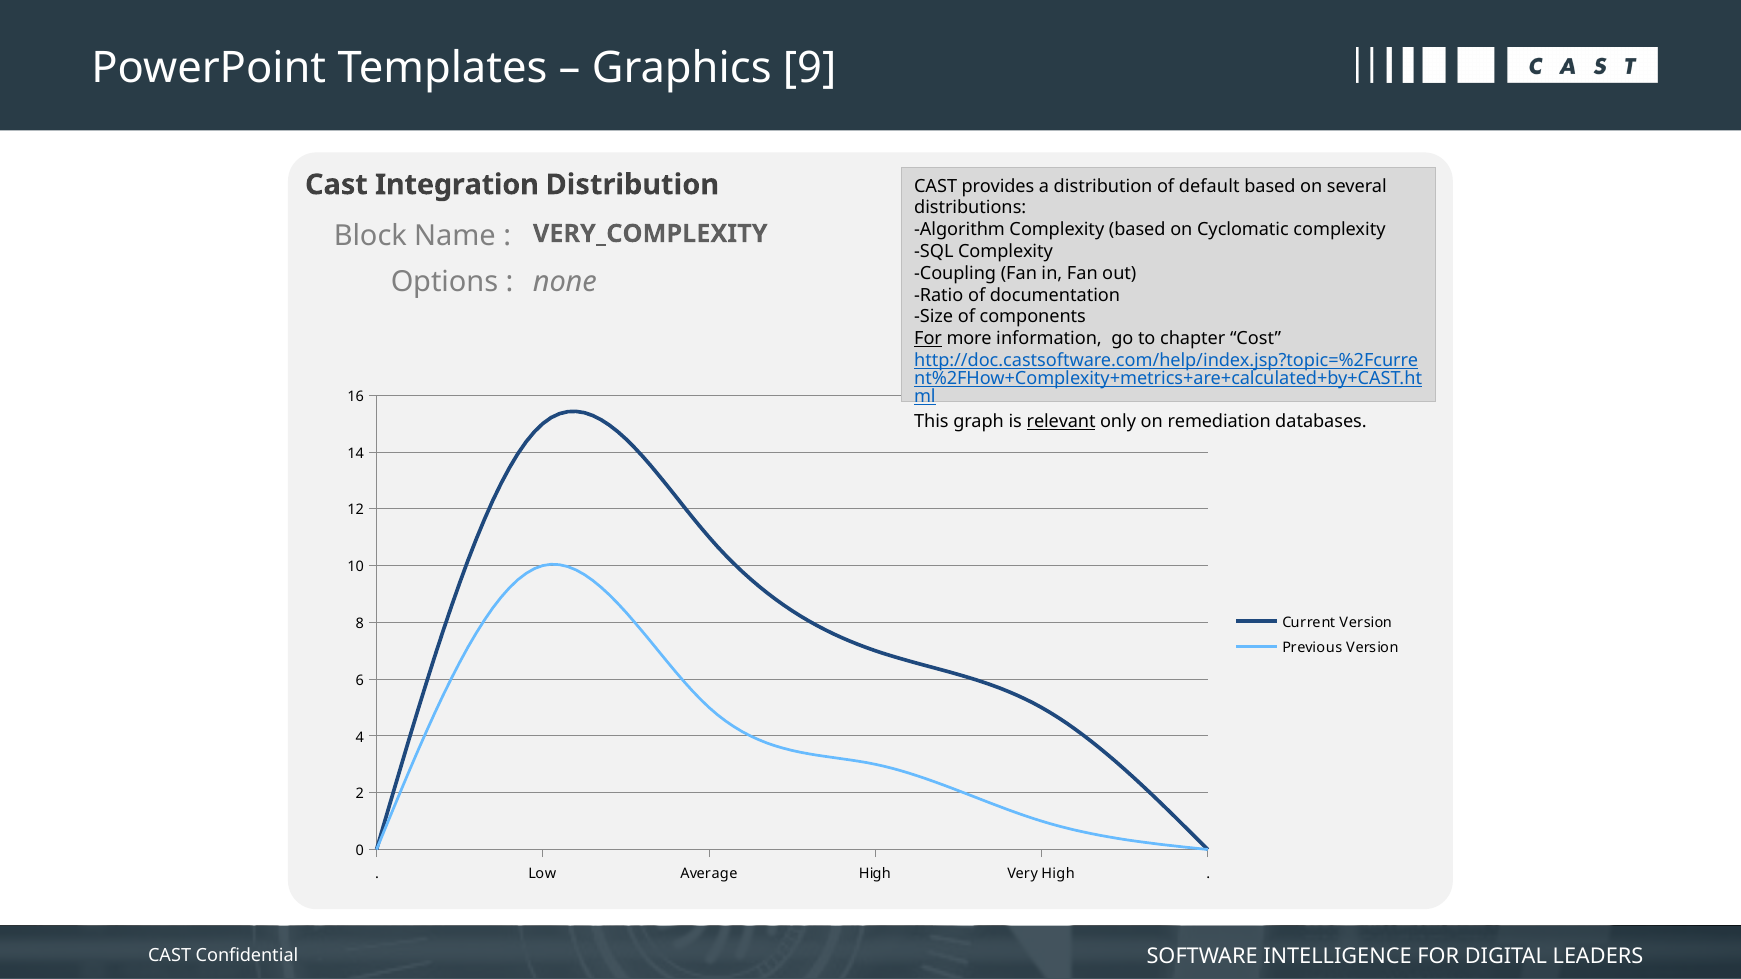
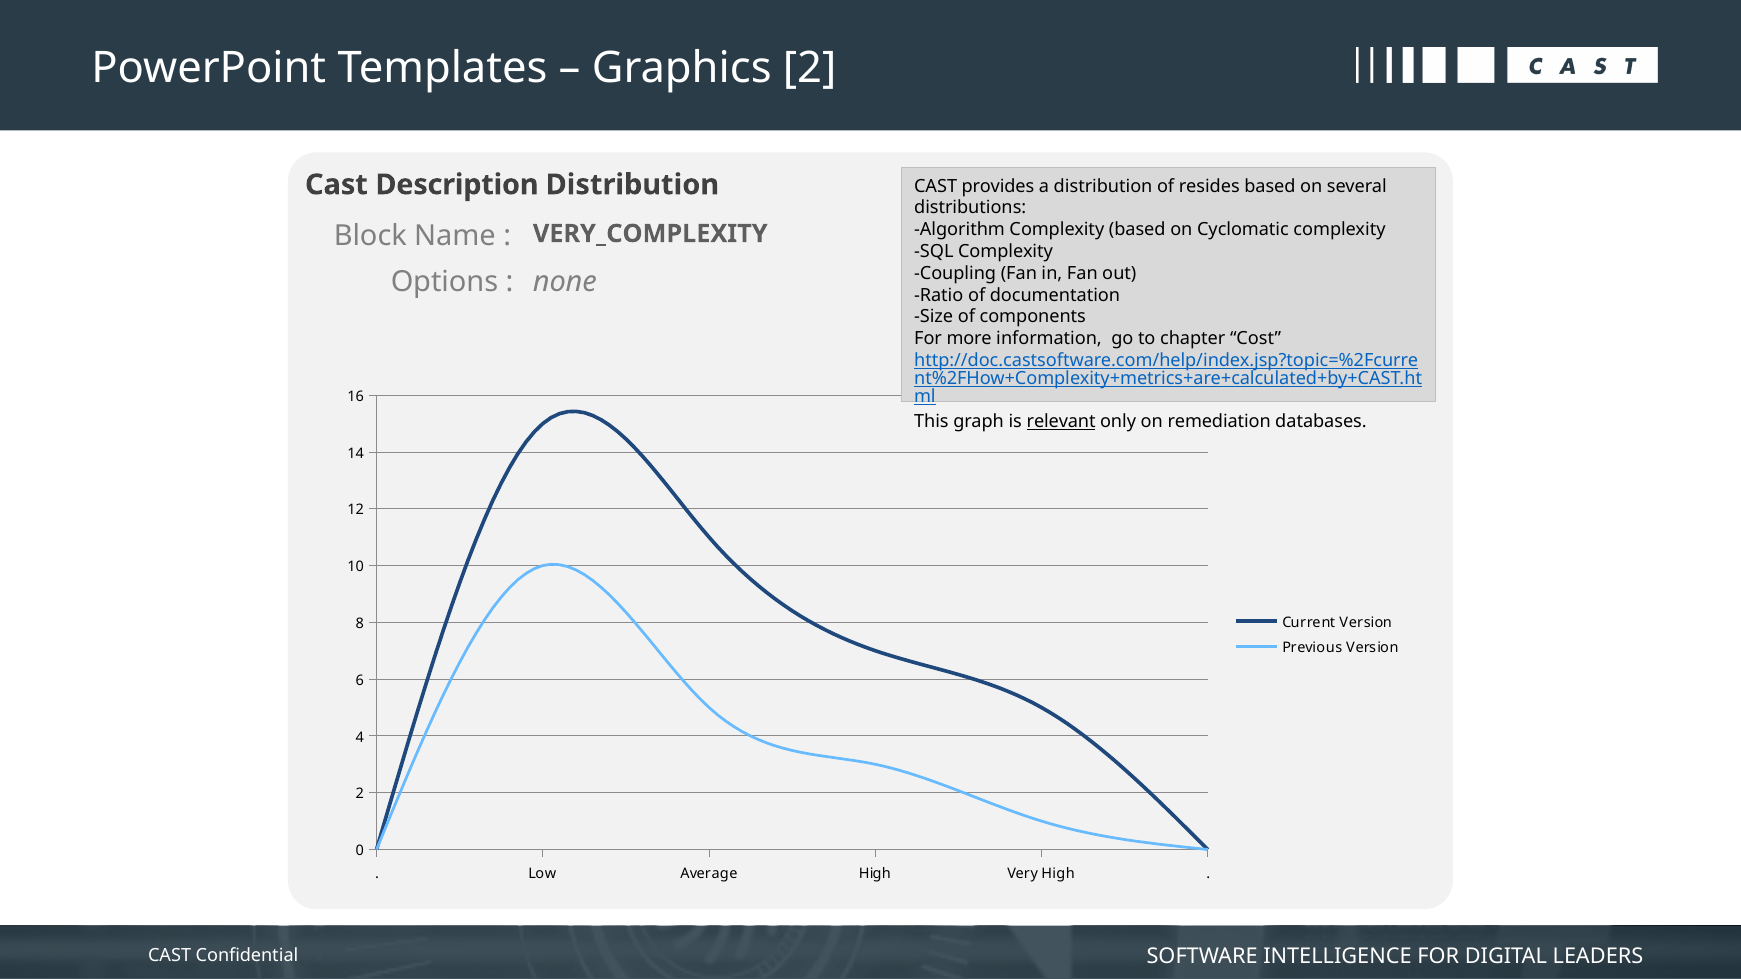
Graphics 9: 9 -> 2
Integration: Integration -> Description
default: default -> resides
For at (928, 339) underline: present -> none
